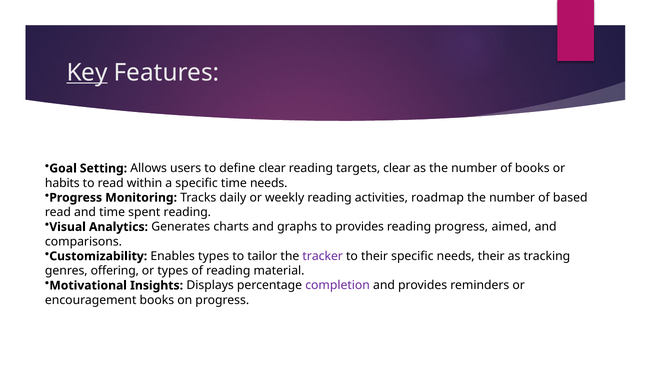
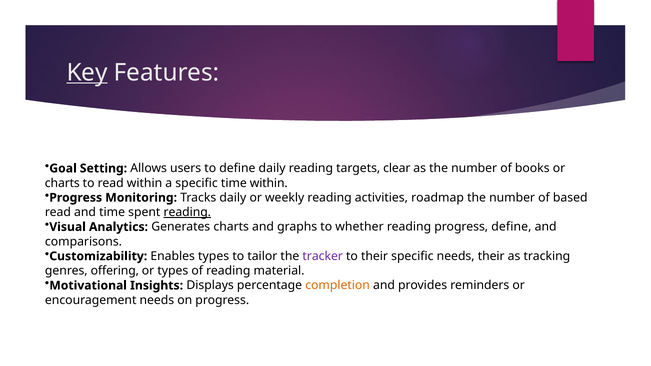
define clear: clear -> daily
habits at (62, 183): habits -> charts
time needs: needs -> within
reading at (187, 212) underline: none -> present
to provides: provides -> whether
progress aimed: aimed -> define
completion colour: purple -> orange
encouragement books: books -> needs
